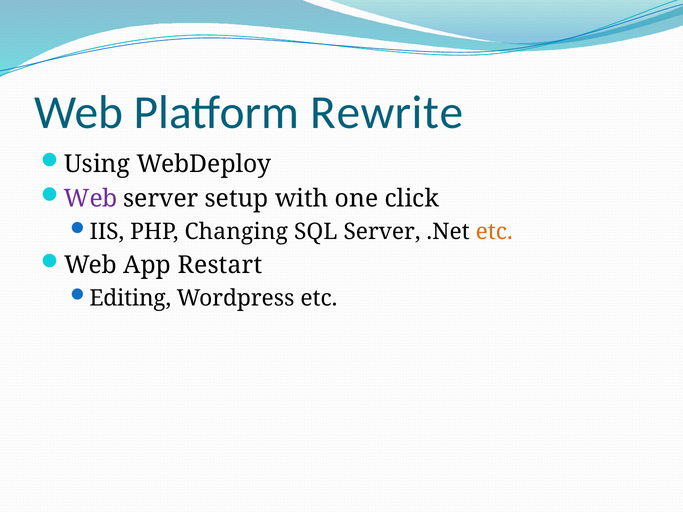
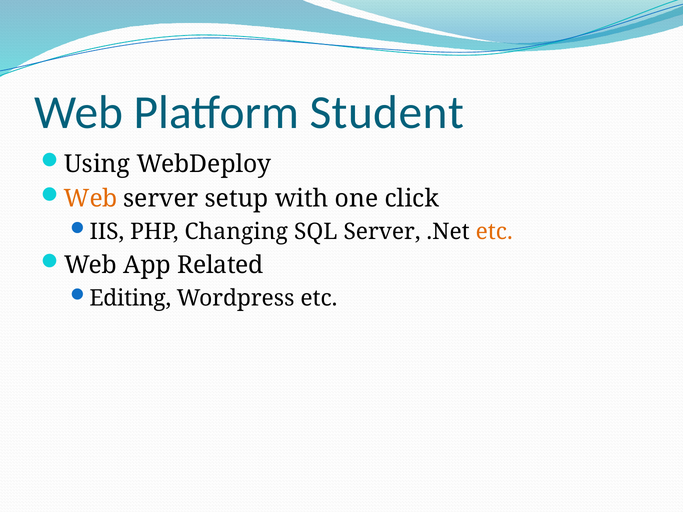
Rewrite: Rewrite -> Student
Web at (91, 199) colour: purple -> orange
Restart: Restart -> Related
